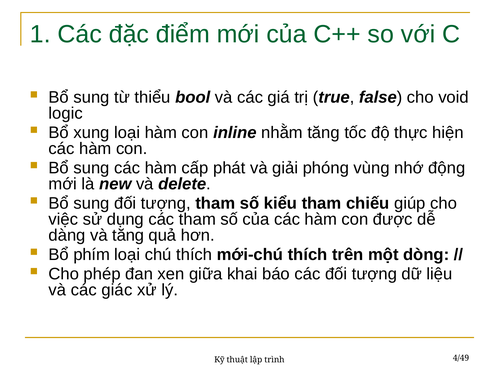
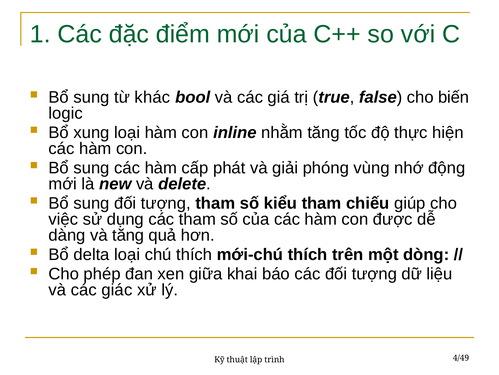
thiểu: thiểu -> khác
void: void -> biến
phím: phím -> delta
